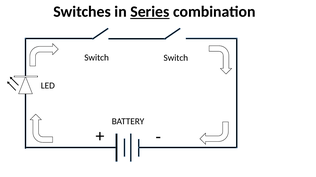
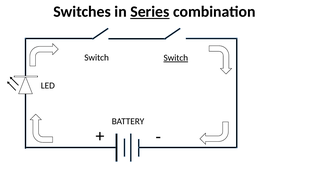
Switch at (176, 58) underline: none -> present
